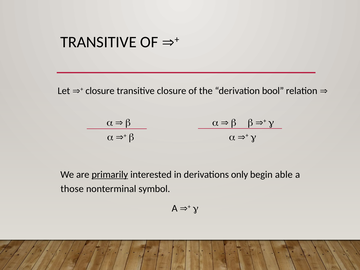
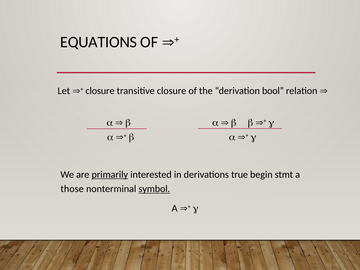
TRANSITIVE at (98, 42): TRANSITIVE -> EQUATIONS
only: only -> true
able: able -> stmt
symbol underline: none -> present
